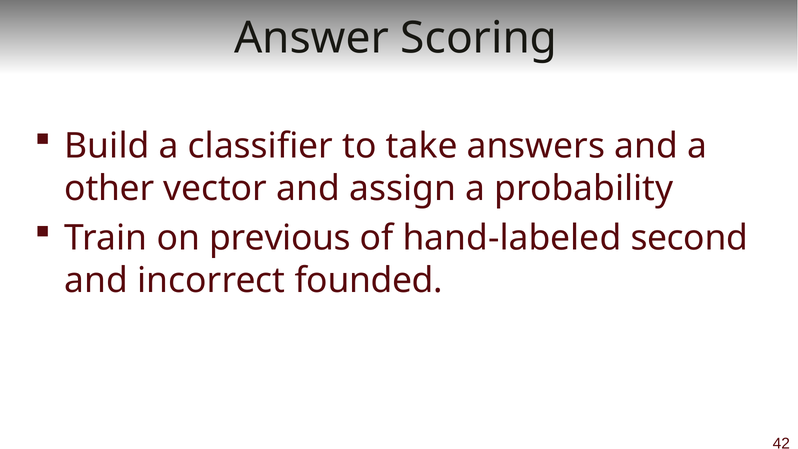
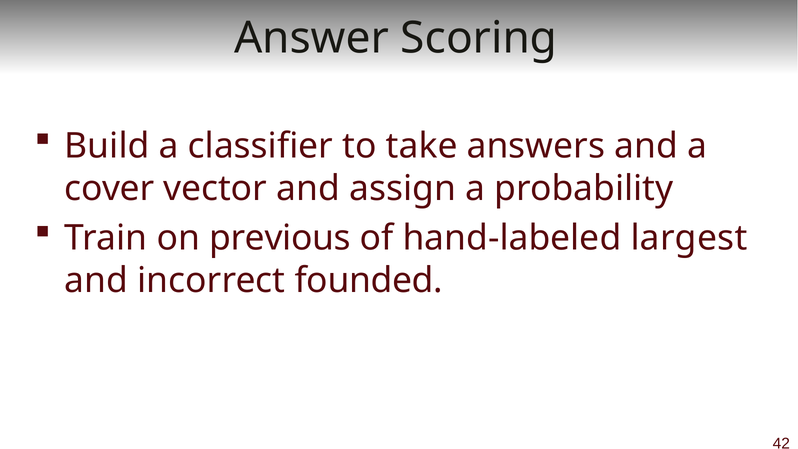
other: other -> cover
second: second -> largest
